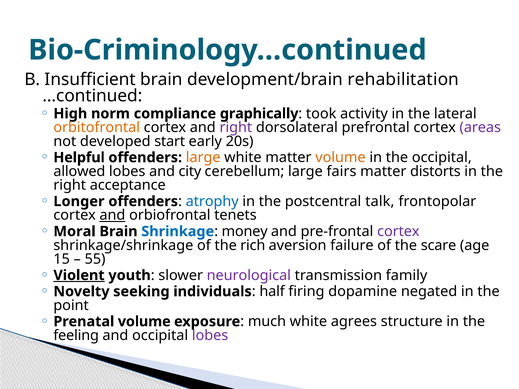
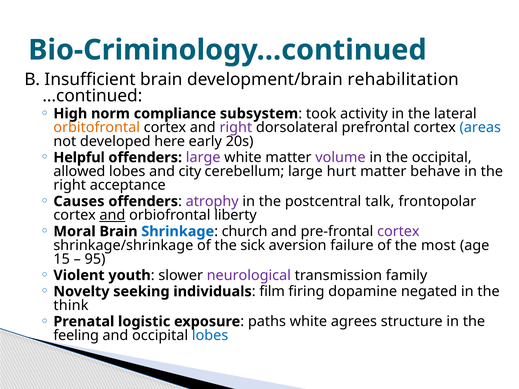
graphically: graphically -> subsystem
areas colour: purple -> blue
start: start -> here
large at (203, 158) colour: orange -> purple
volume at (340, 158) colour: orange -> purple
fairs: fairs -> hurt
distorts: distorts -> behave
Longer: Longer -> Causes
atrophy colour: blue -> purple
tenets: tenets -> liberty
money: money -> church
rich: rich -> sick
scare: scare -> most
55: 55 -> 95
Violent underline: present -> none
half: half -> film
point: point -> think
Prenatal volume: volume -> logistic
much: much -> paths
lobes at (210, 336) colour: purple -> blue
